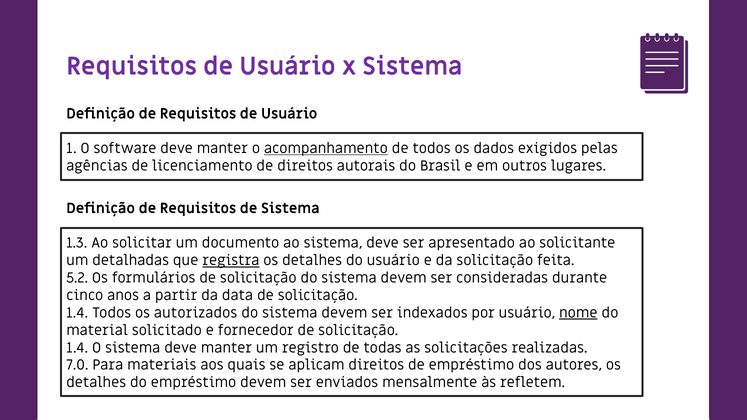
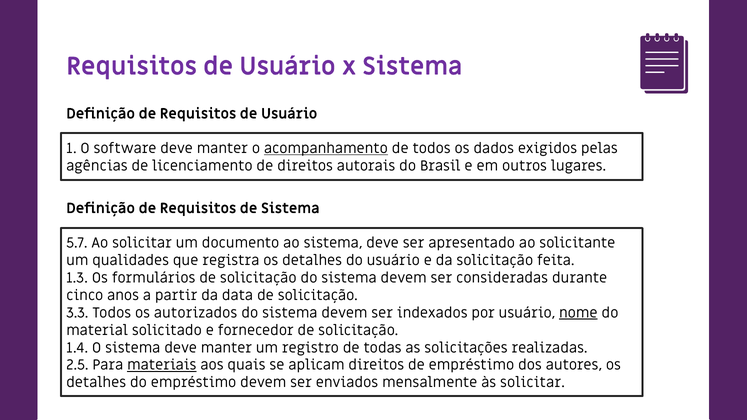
1.3: 1.3 -> 5.7
detalhadas: detalhadas -> qualidades
registra underline: present -> none
5.2: 5.2 -> 1.3
1.4 at (77, 313): 1.4 -> 3.3
7.0: 7.0 -> 2.5
materiais underline: none -> present
às refletem: refletem -> solicitar
